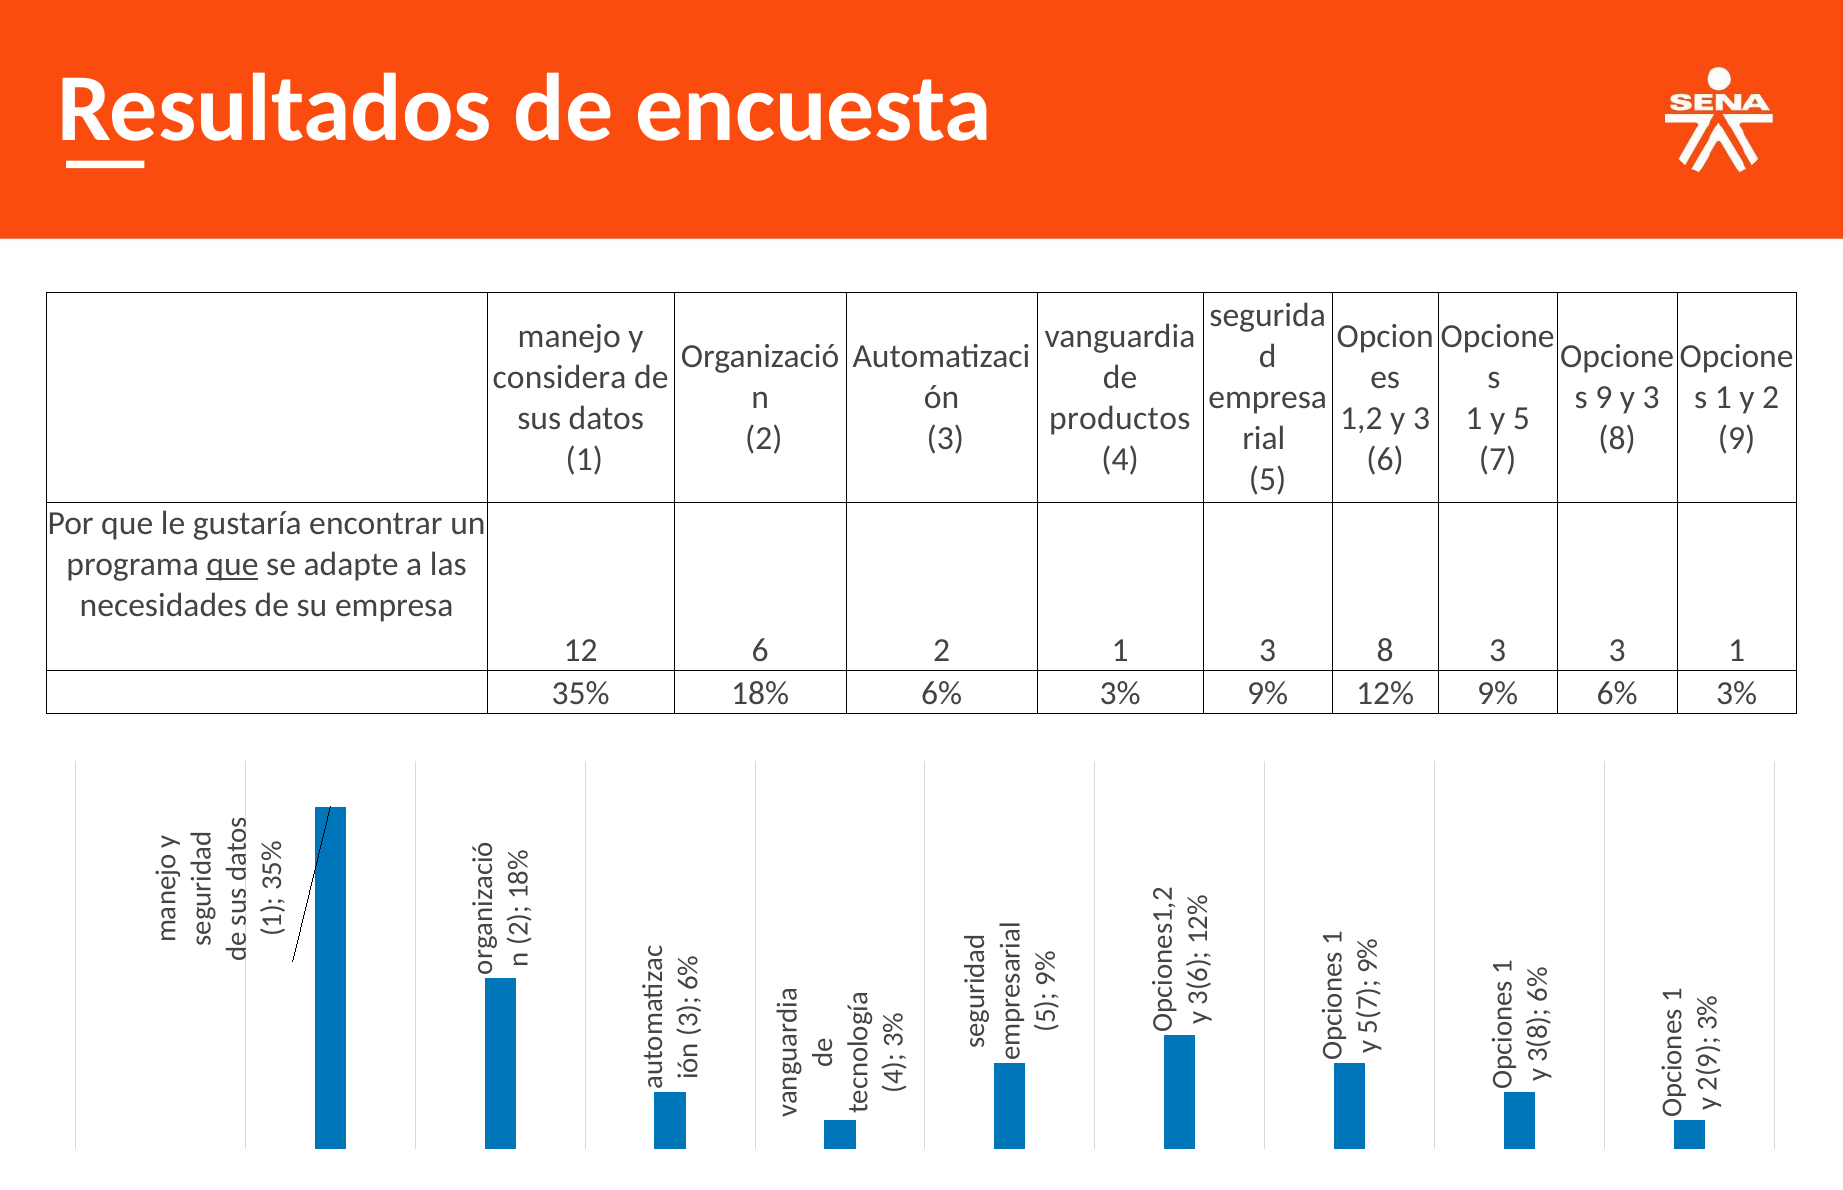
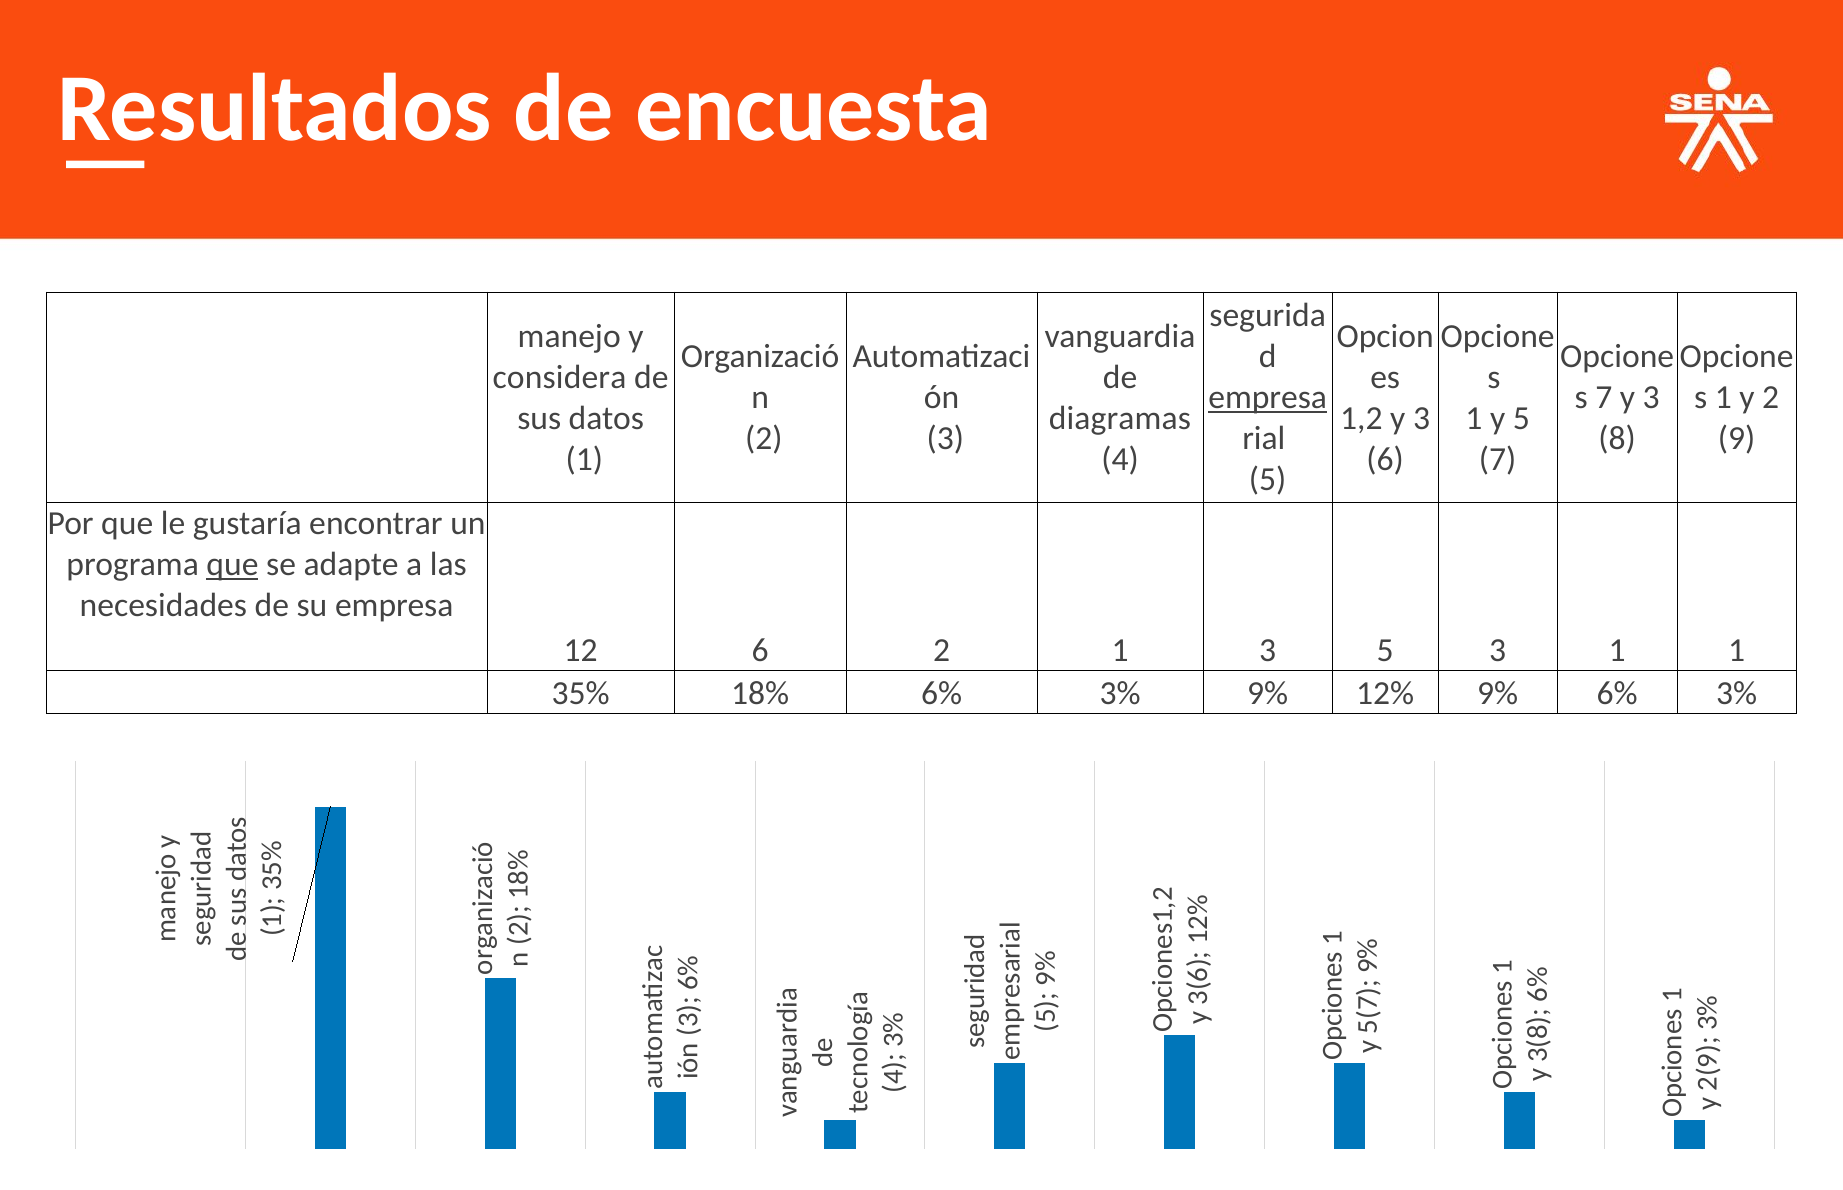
empresa at (1268, 398) underline: none -> present
9 at (1604, 398): 9 -> 7
productos: productos -> diagramas
1 3 8: 8 -> 5
3 3: 3 -> 1
